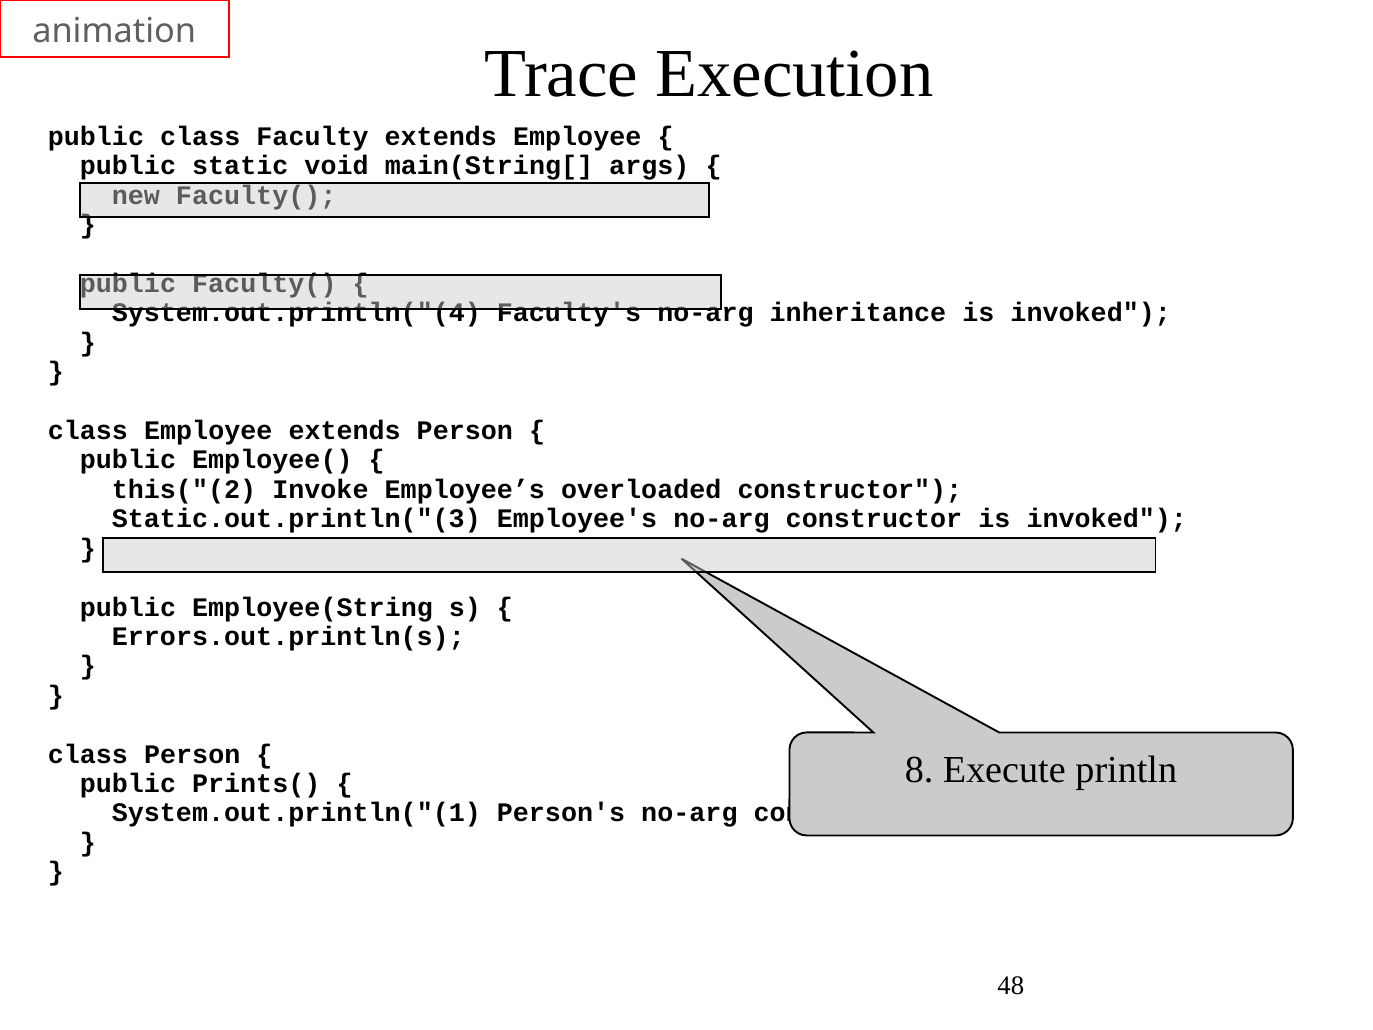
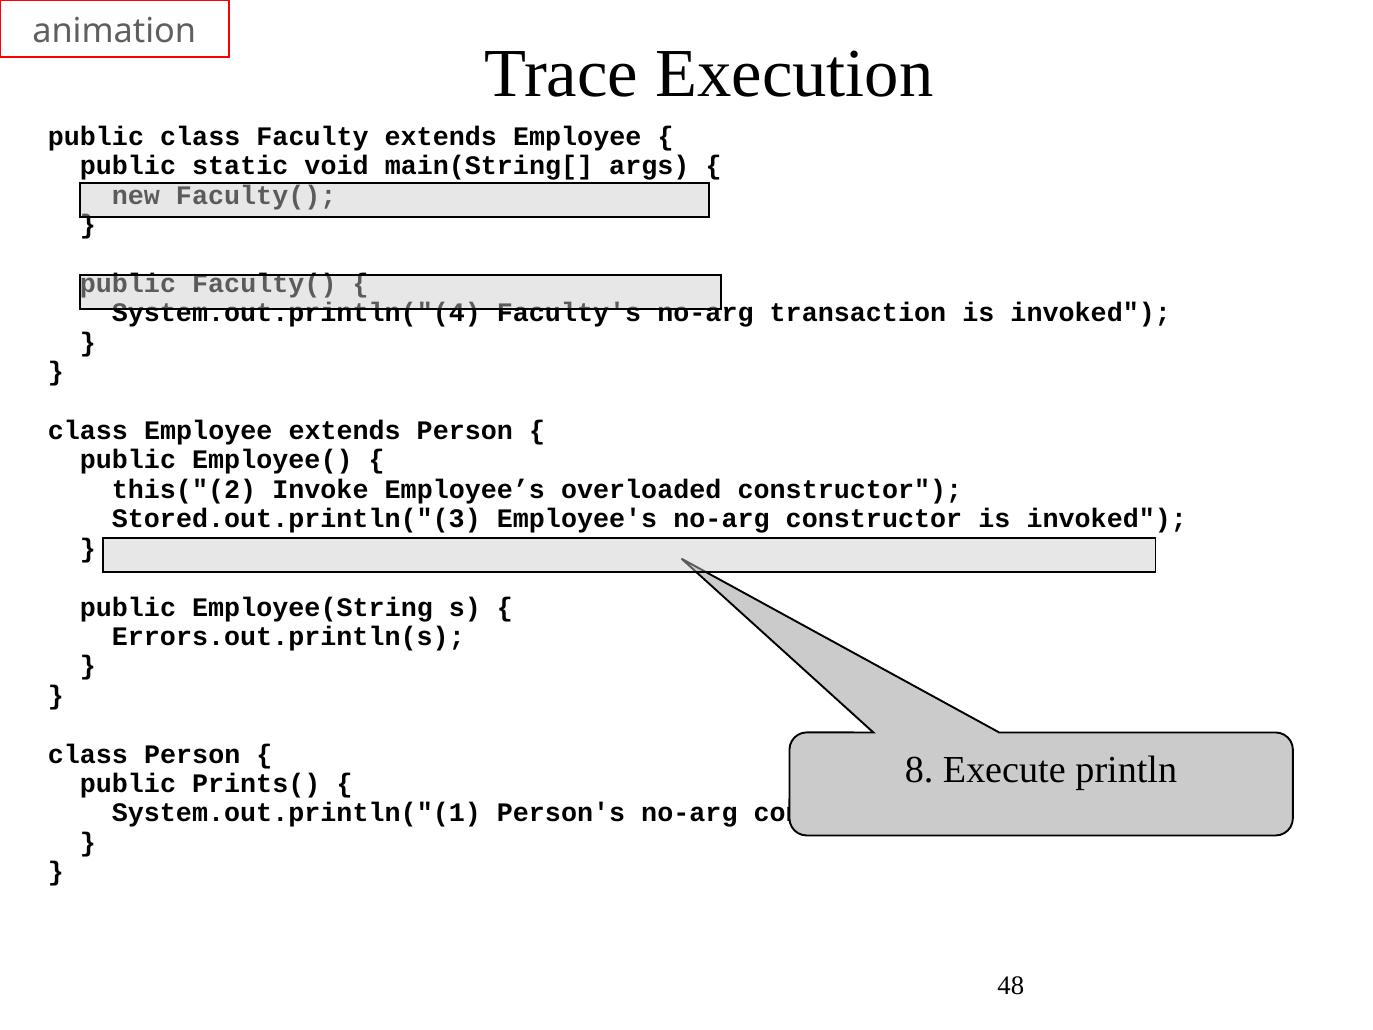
inheritance: inheritance -> transaction
Static.out.println("(3: Static.out.println("(3 -> Stored.out.println("(3
